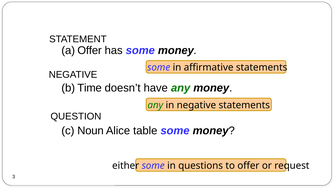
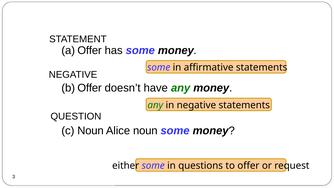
b Time: Time -> Offer
Alice table: table -> noun
